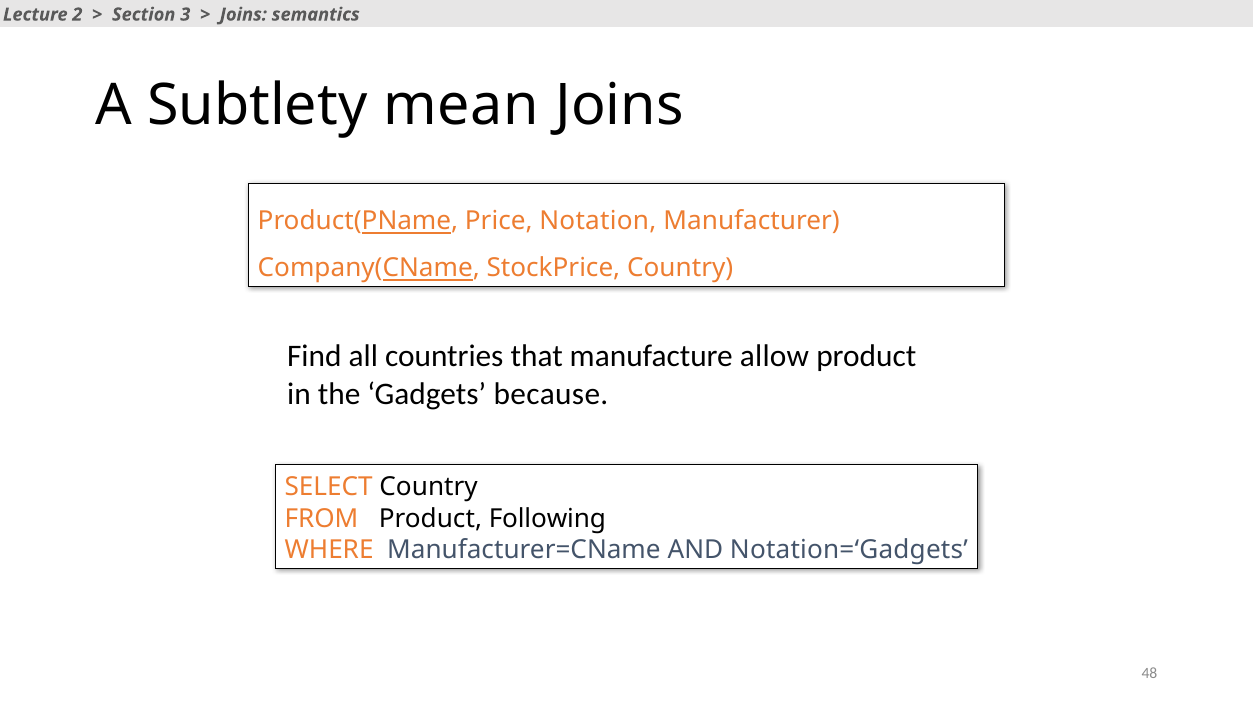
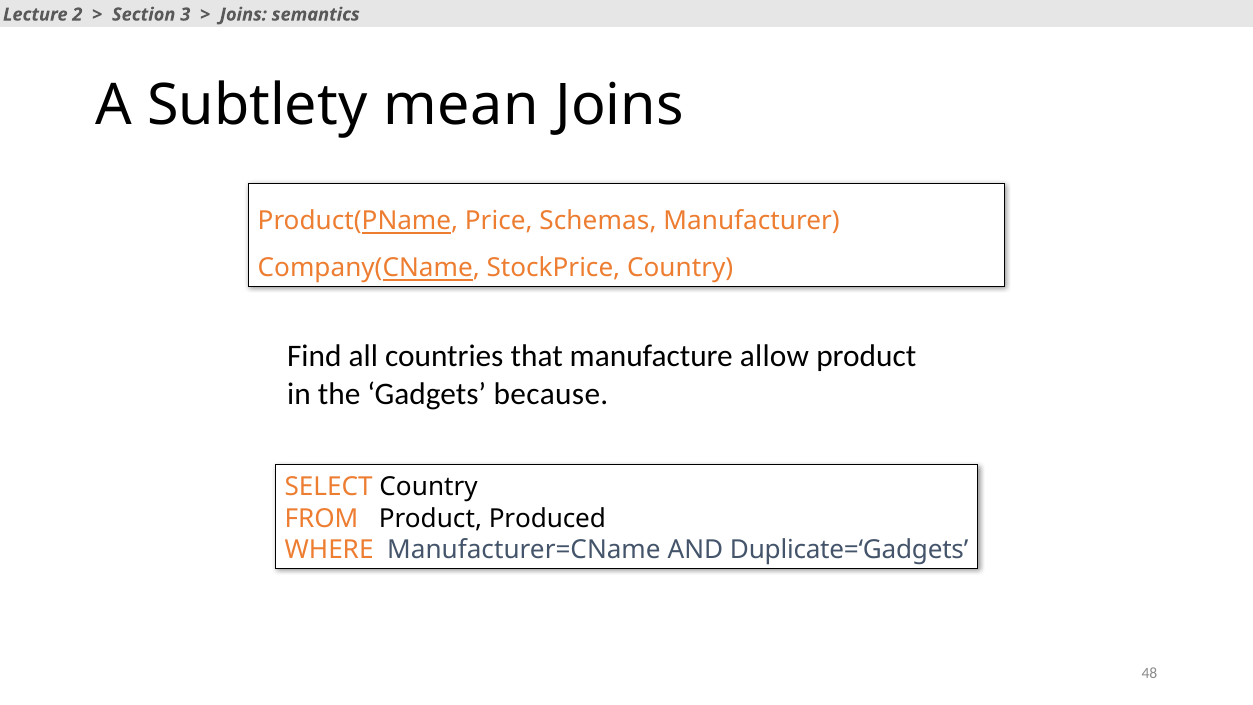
Notation: Notation -> Schemas
Following: Following -> Produced
Notation=‘Gadgets: Notation=‘Gadgets -> Duplicate=‘Gadgets
